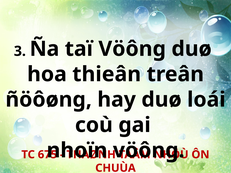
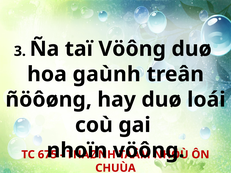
thieân: thieân -> gaùnh
